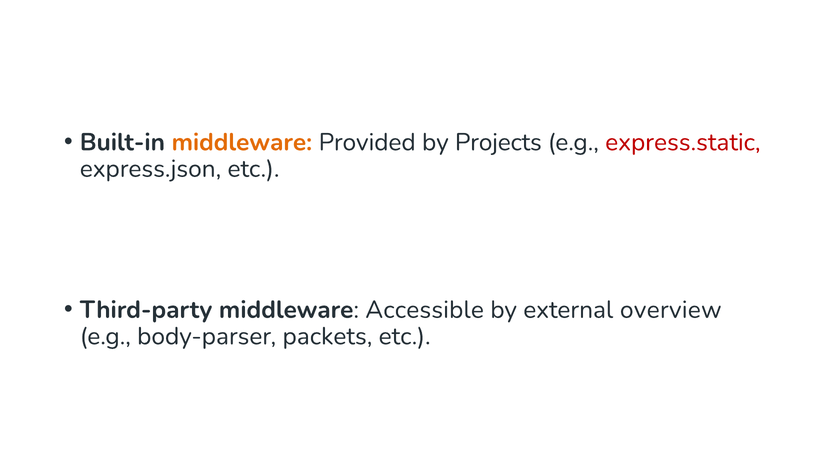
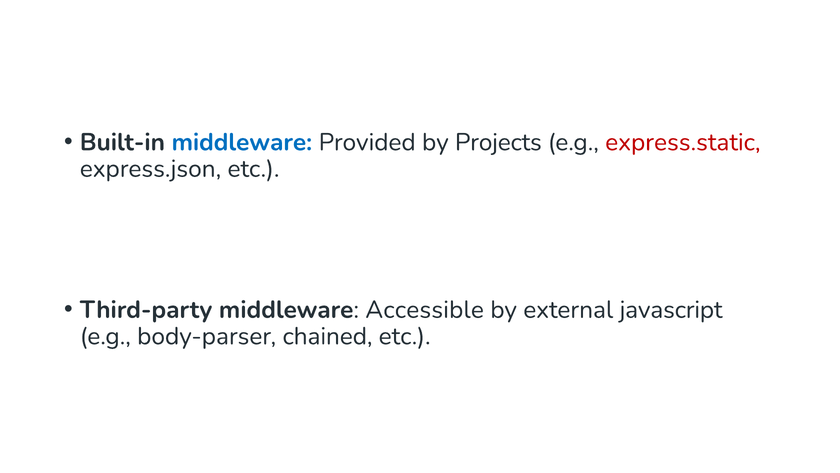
middleware at (242, 142) colour: orange -> blue
overview: overview -> javascript
packets: packets -> chained
